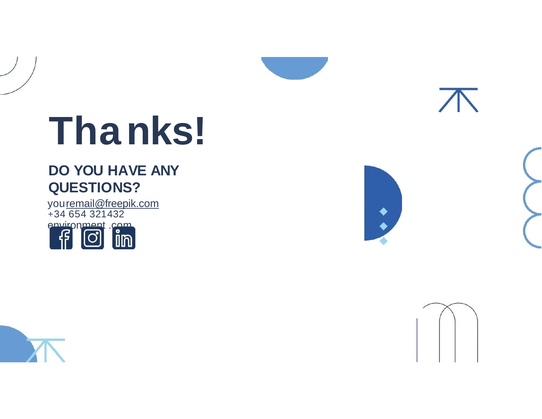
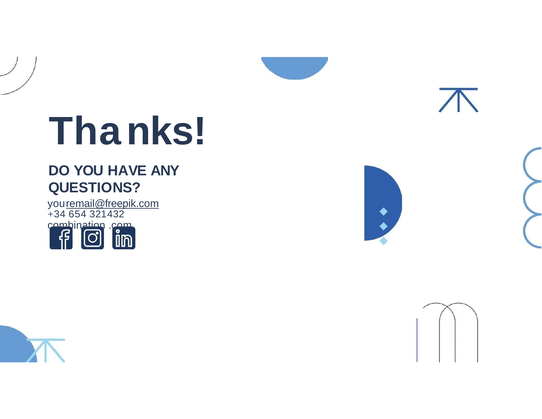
environment: environment -> combination
